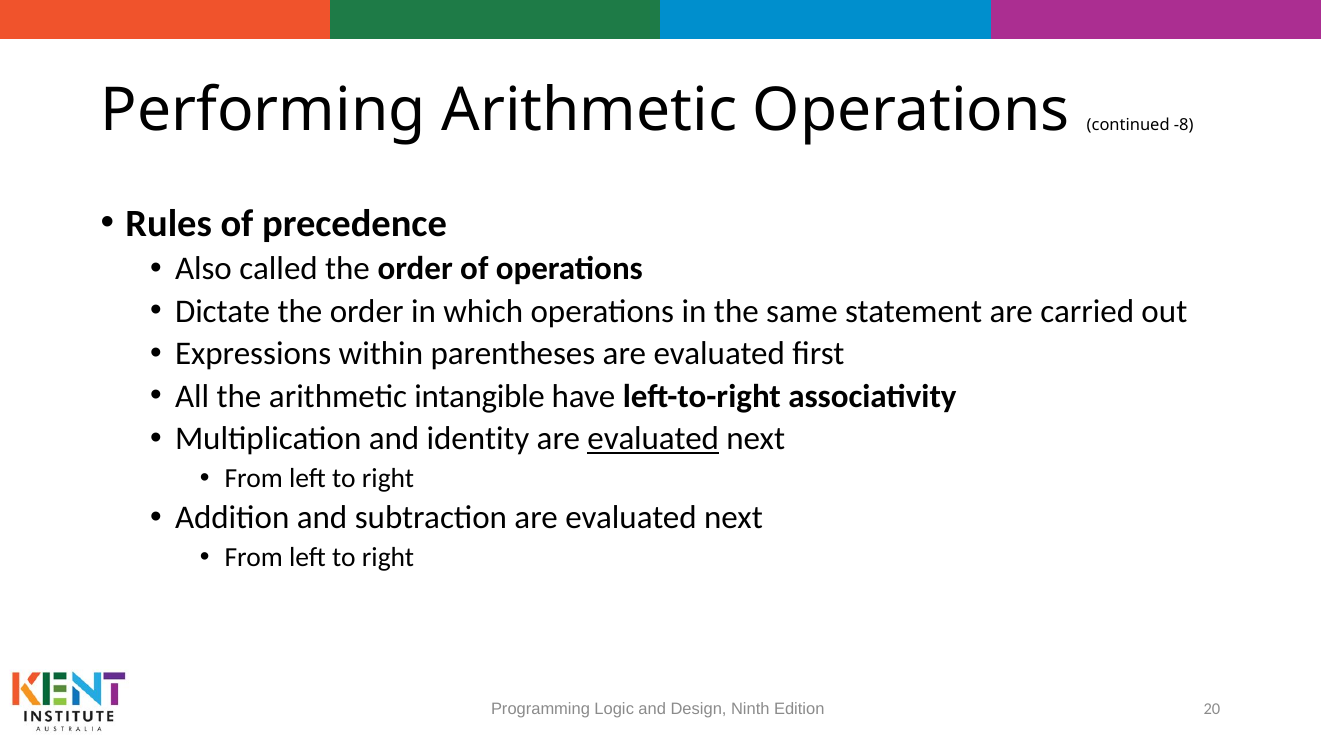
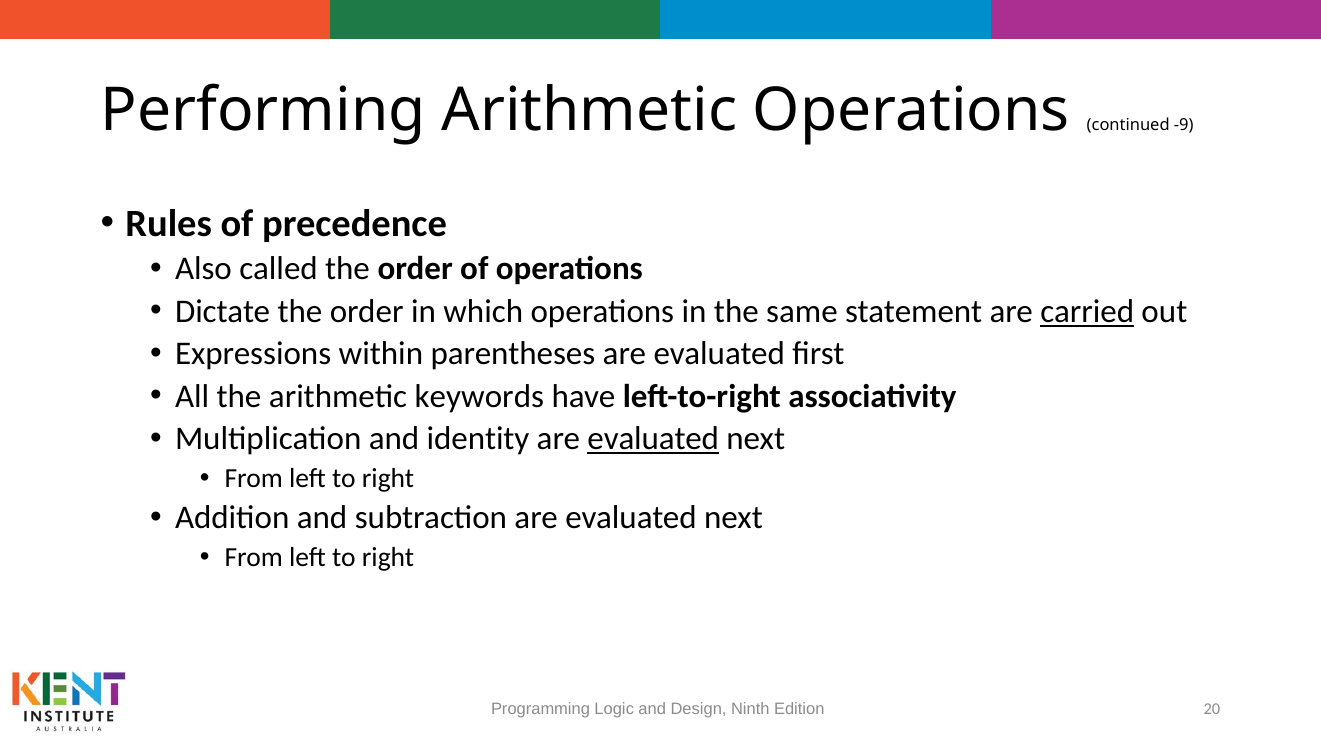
-8: -8 -> -9
carried underline: none -> present
intangible: intangible -> keywords
